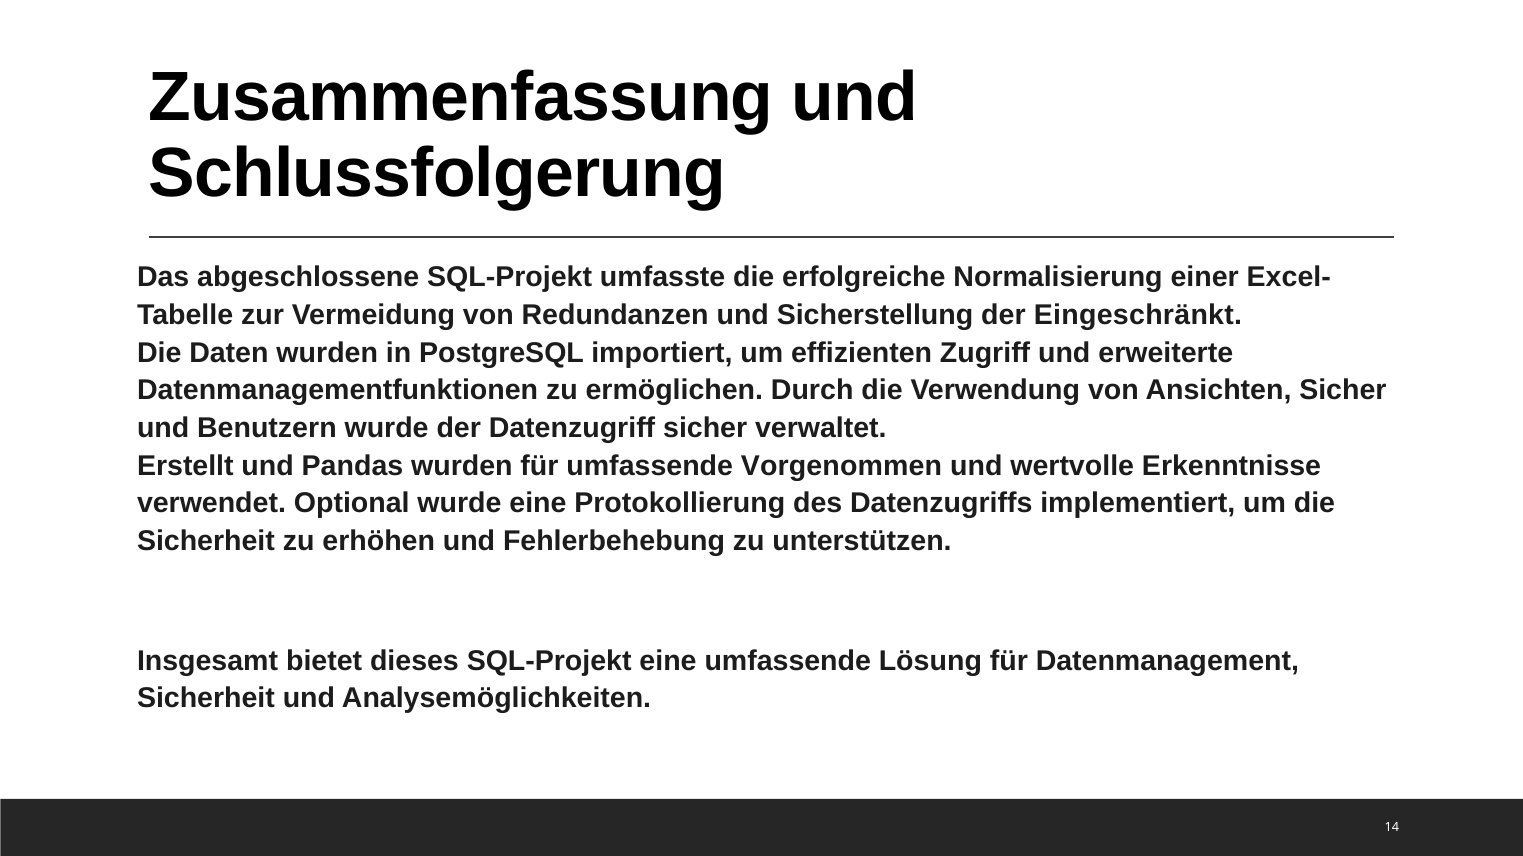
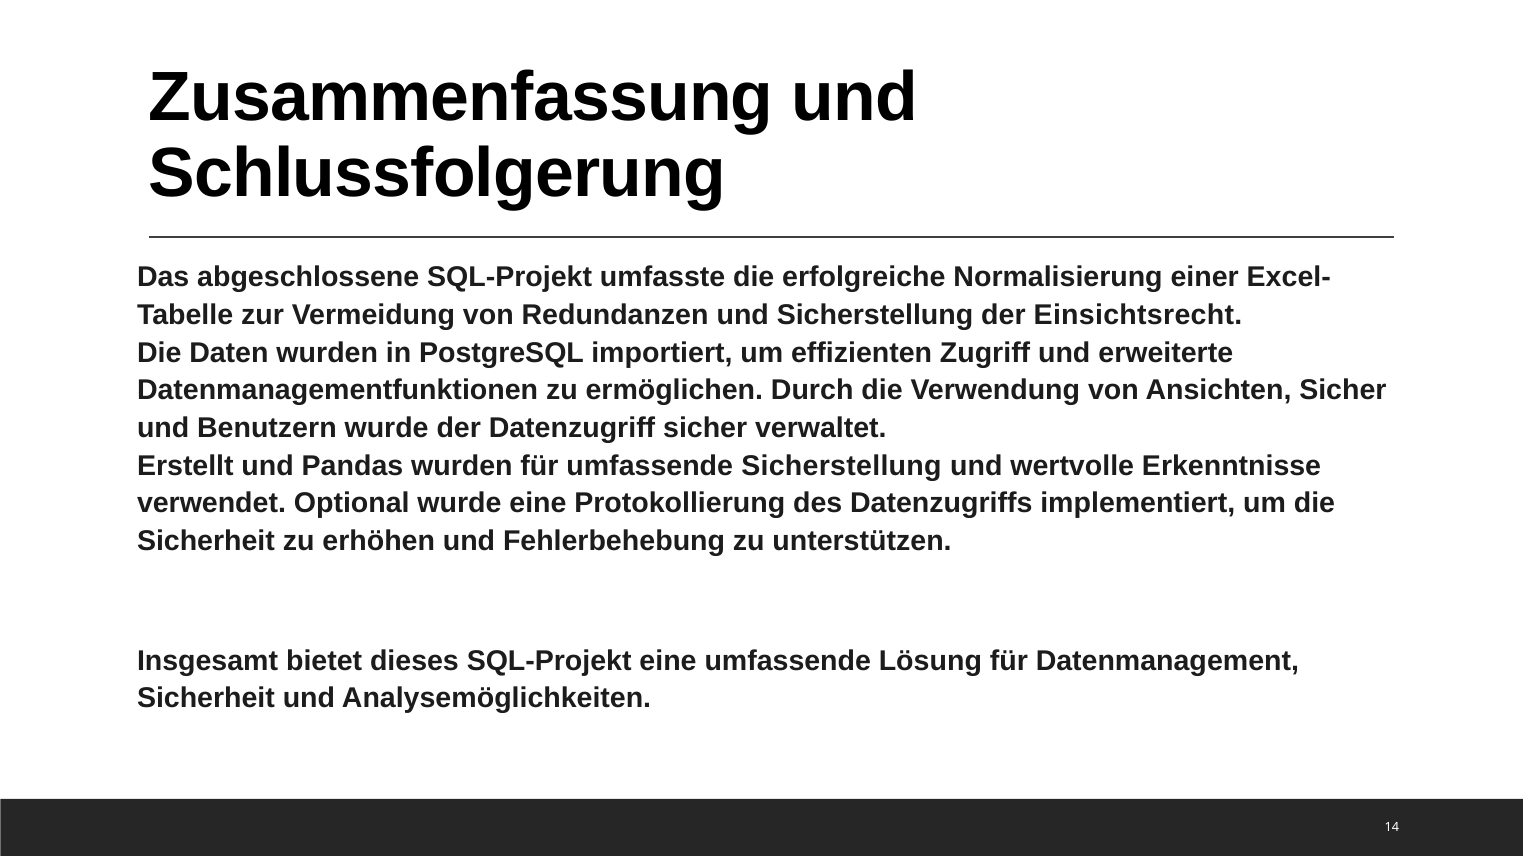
Eingeschränkt: Eingeschränkt -> Einsichtsrecht
umfassende Vorgenommen: Vorgenommen -> Sicherstellung
